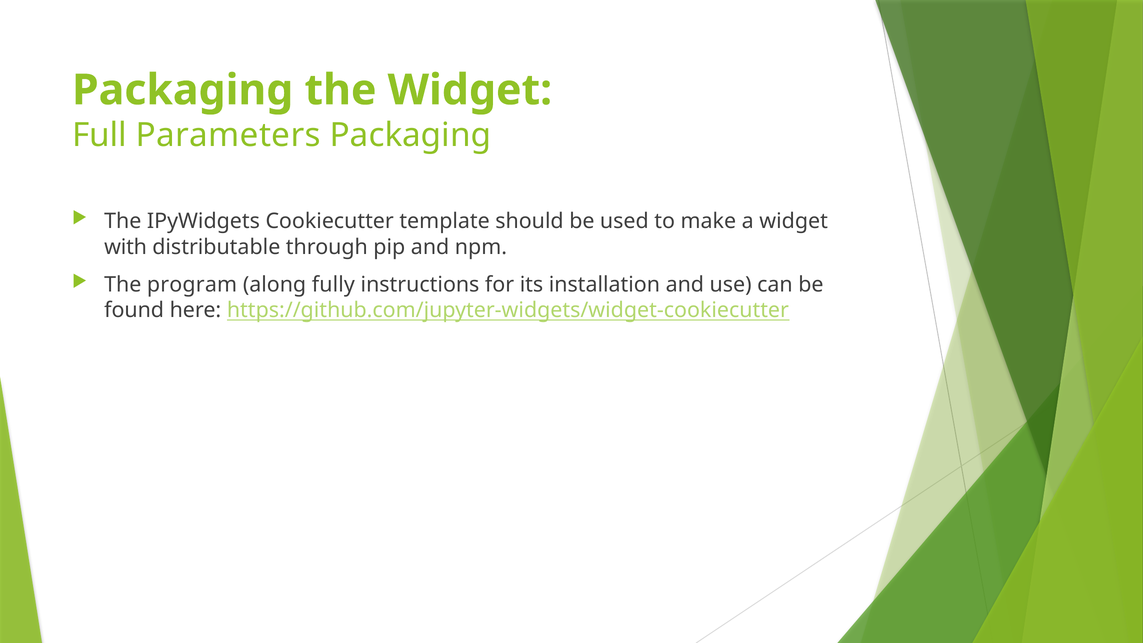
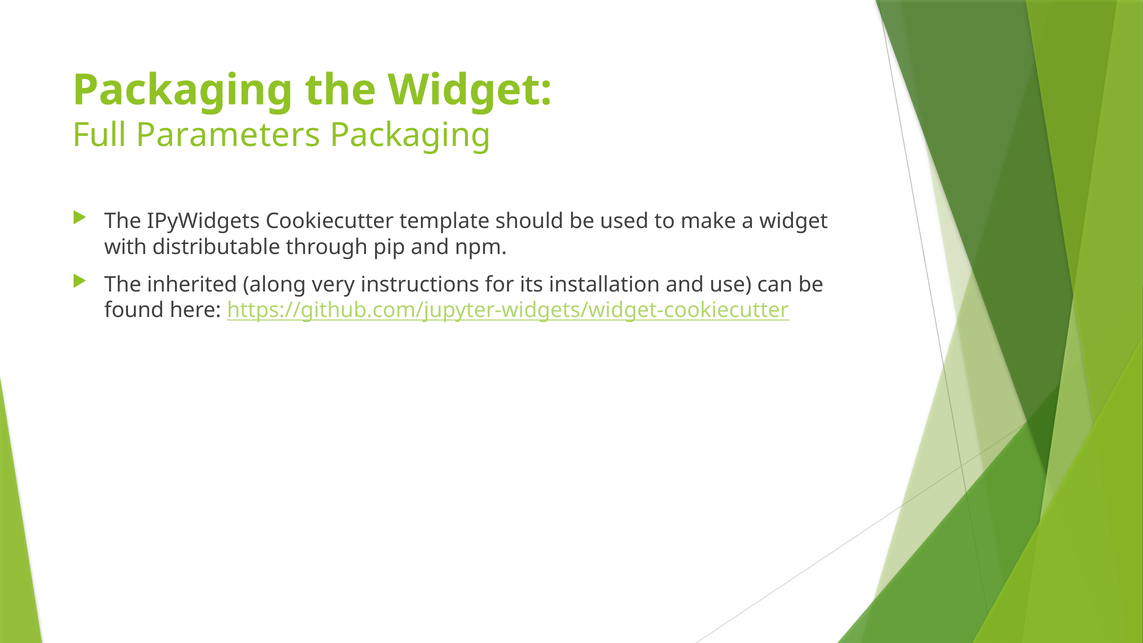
program: program -> inherited
fully: fully -> very
